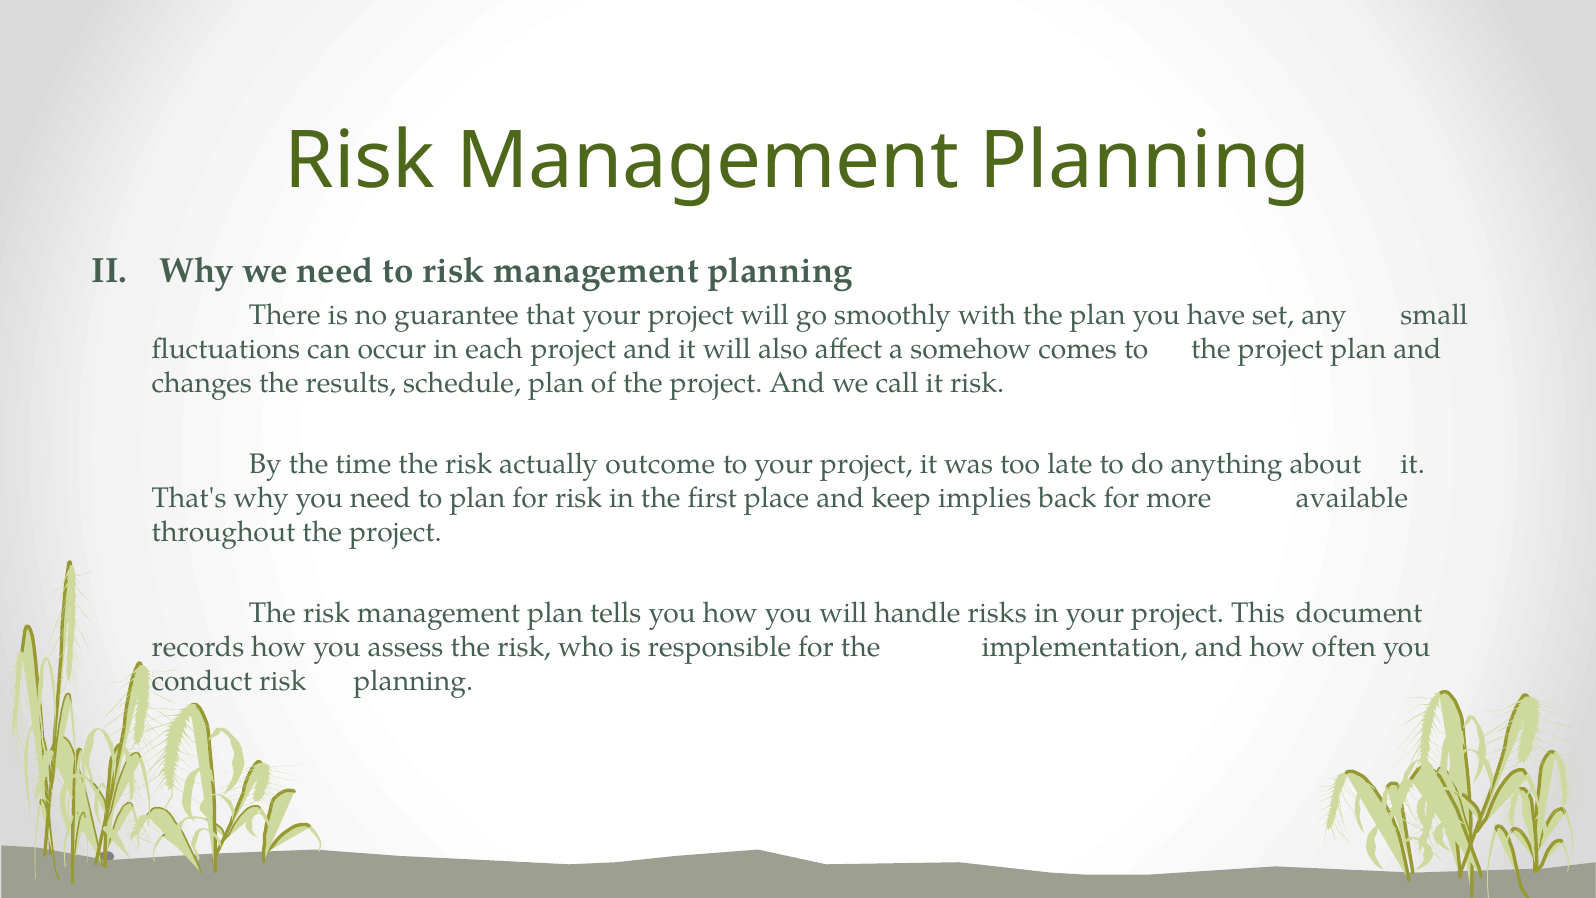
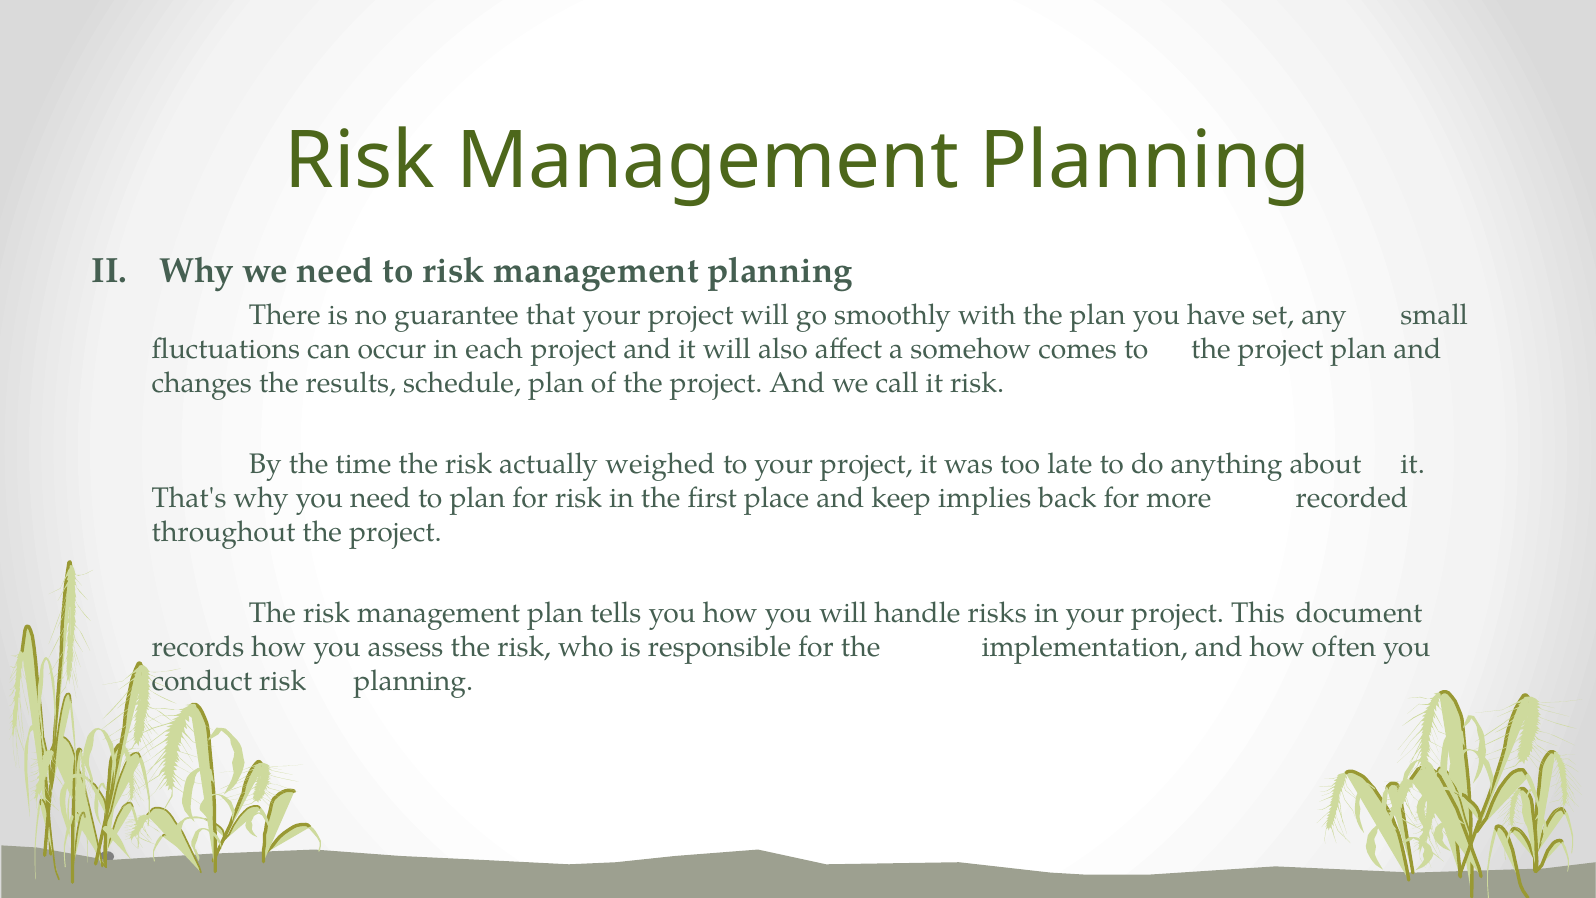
outcome: outcome -> weighed
available: available -> recorded
